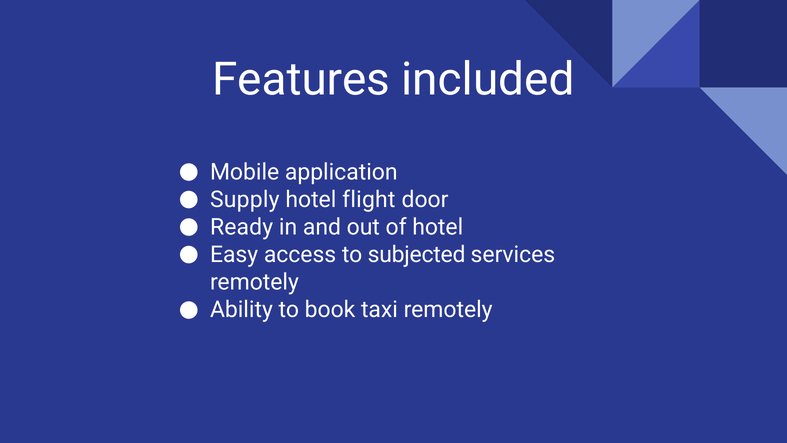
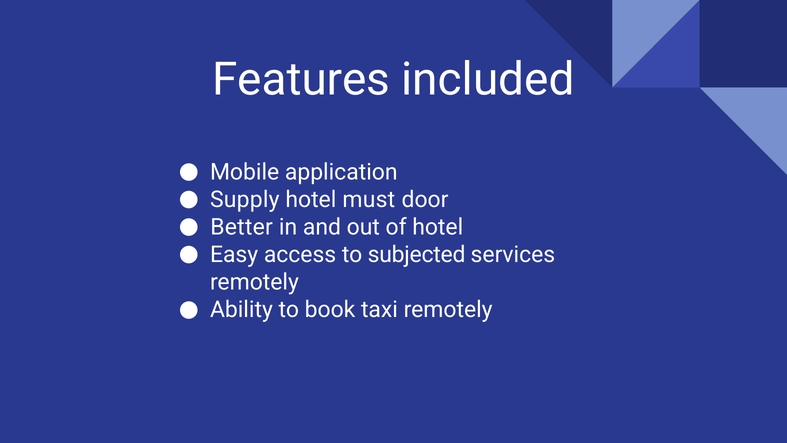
flight: flight -> must
Ready: Ready -> Better
